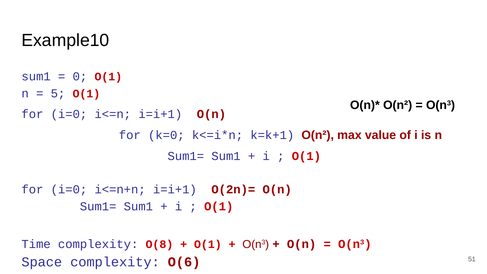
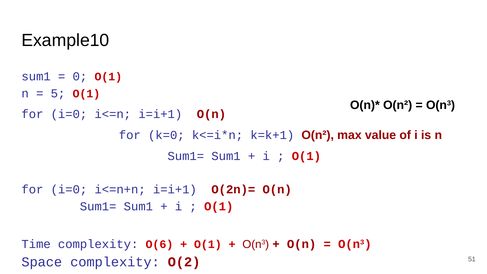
O(8: O(8 -> O(6
O(6: O(6 -> O(2
